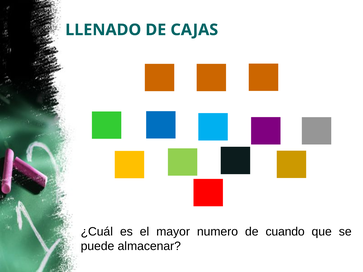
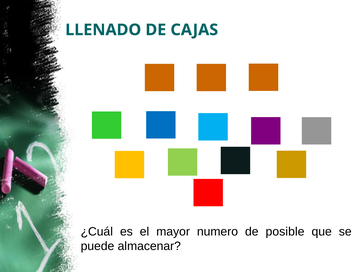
cuando: cuando -> posible
